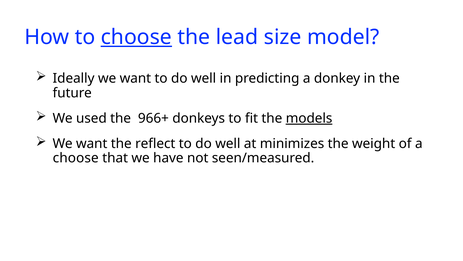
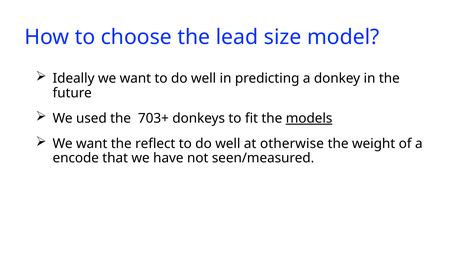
choose at (136, 37) underline: present -> none
966+: 966+ -> 703+
minimizes: minimizes -> otherwise
choose at (76, 158): choose -> encode
